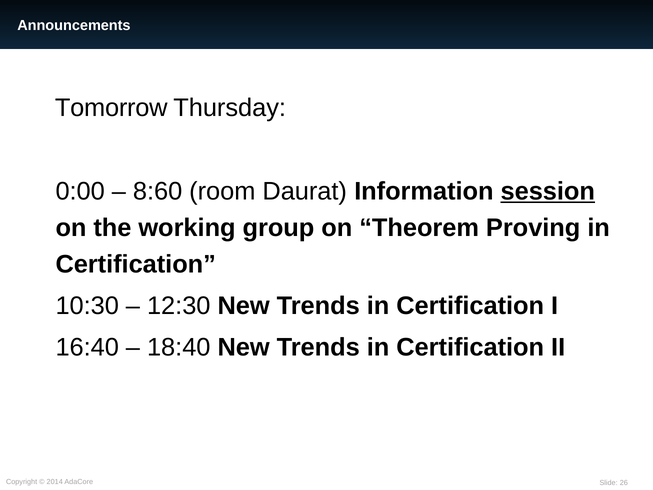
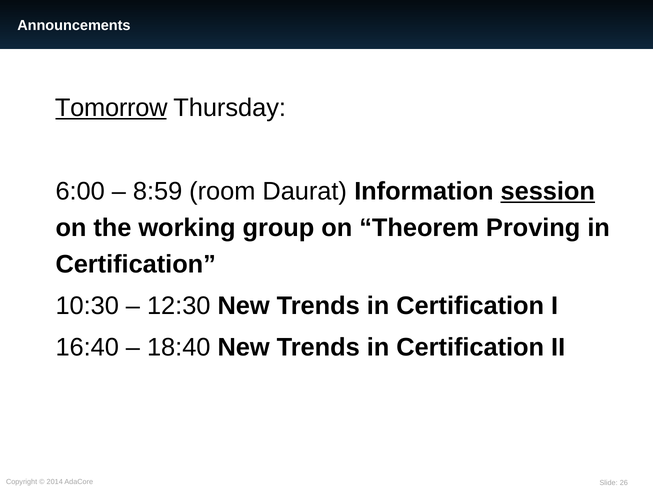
Tomorrow underline: none -> present
0:00: 0:00 -> 6:00
8:60: 8:60 -> 8:59
